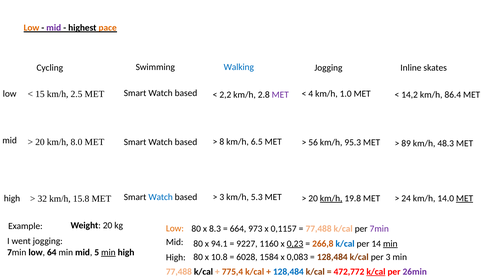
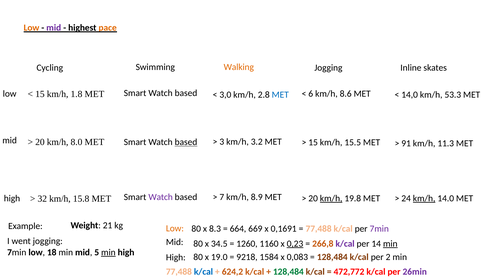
Walking colour: blue -> orange
2.5: 2.5 -> 1.8
4: 4 -> 6
1.0: 1.0 -> 8.6
2,2: 2,2 -> 3,0
MET at (280, 95) colour: purple -> blue
14,2: 14,2 -> 14,0
86.4: 86.4 -> 53.3
8: 8 -> 3
6.5: 6.5 -> 3.2
based at (186, 142) underline: none -> present
56 at (313, 142): 56 -> 15
95.3: 95.3 -> 15.5
89: 89 -> 91
48.3: 48.3 -> 11.3
Watch at (161, 197) colour: blue -> purple
3 at (222, 197): 3 -> 7
5.3: 5.3 -> 8.9
km/h at (424, 198) underline: none -> present
MET at (465, 198) underline: present -> none
Weight 20: 20 -> 21
973: 973 -> 669
0,1157: 0,1157 -> 0,1691
94.1: 94.1 -> 34.5
9227: 9227 -> 1260
k/cal at (345, 243) colour: blue -> purple
64: 64 -> 18
10.8: 10.8 -> 19.0
6028: 6028 -> 9218
per 3: 3 -> 2
k/cal at (203, 271) colour: black -> blue
775,4: 775,4 -> 624,2
128,484 at (288, 271) colour: blue -> green
k/cal at (376, 271) underline: present -> none
